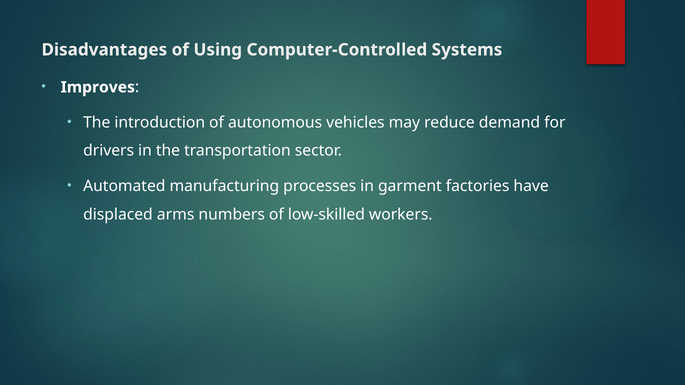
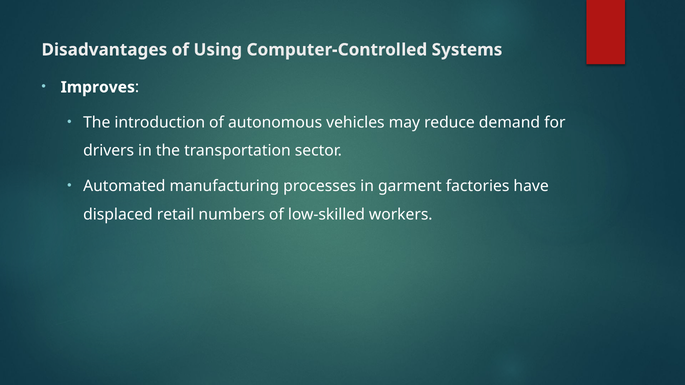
arms: arms -> retail
